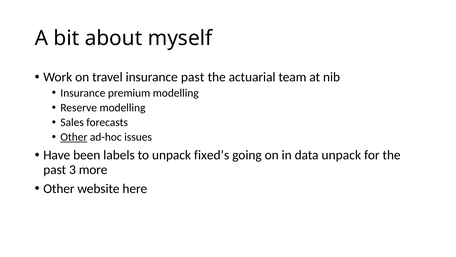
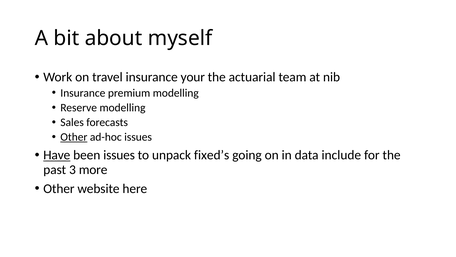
insurance past: past -> your
Have underline: none -> present
been labels: labels -> issues
data unpack: unpack -> include
